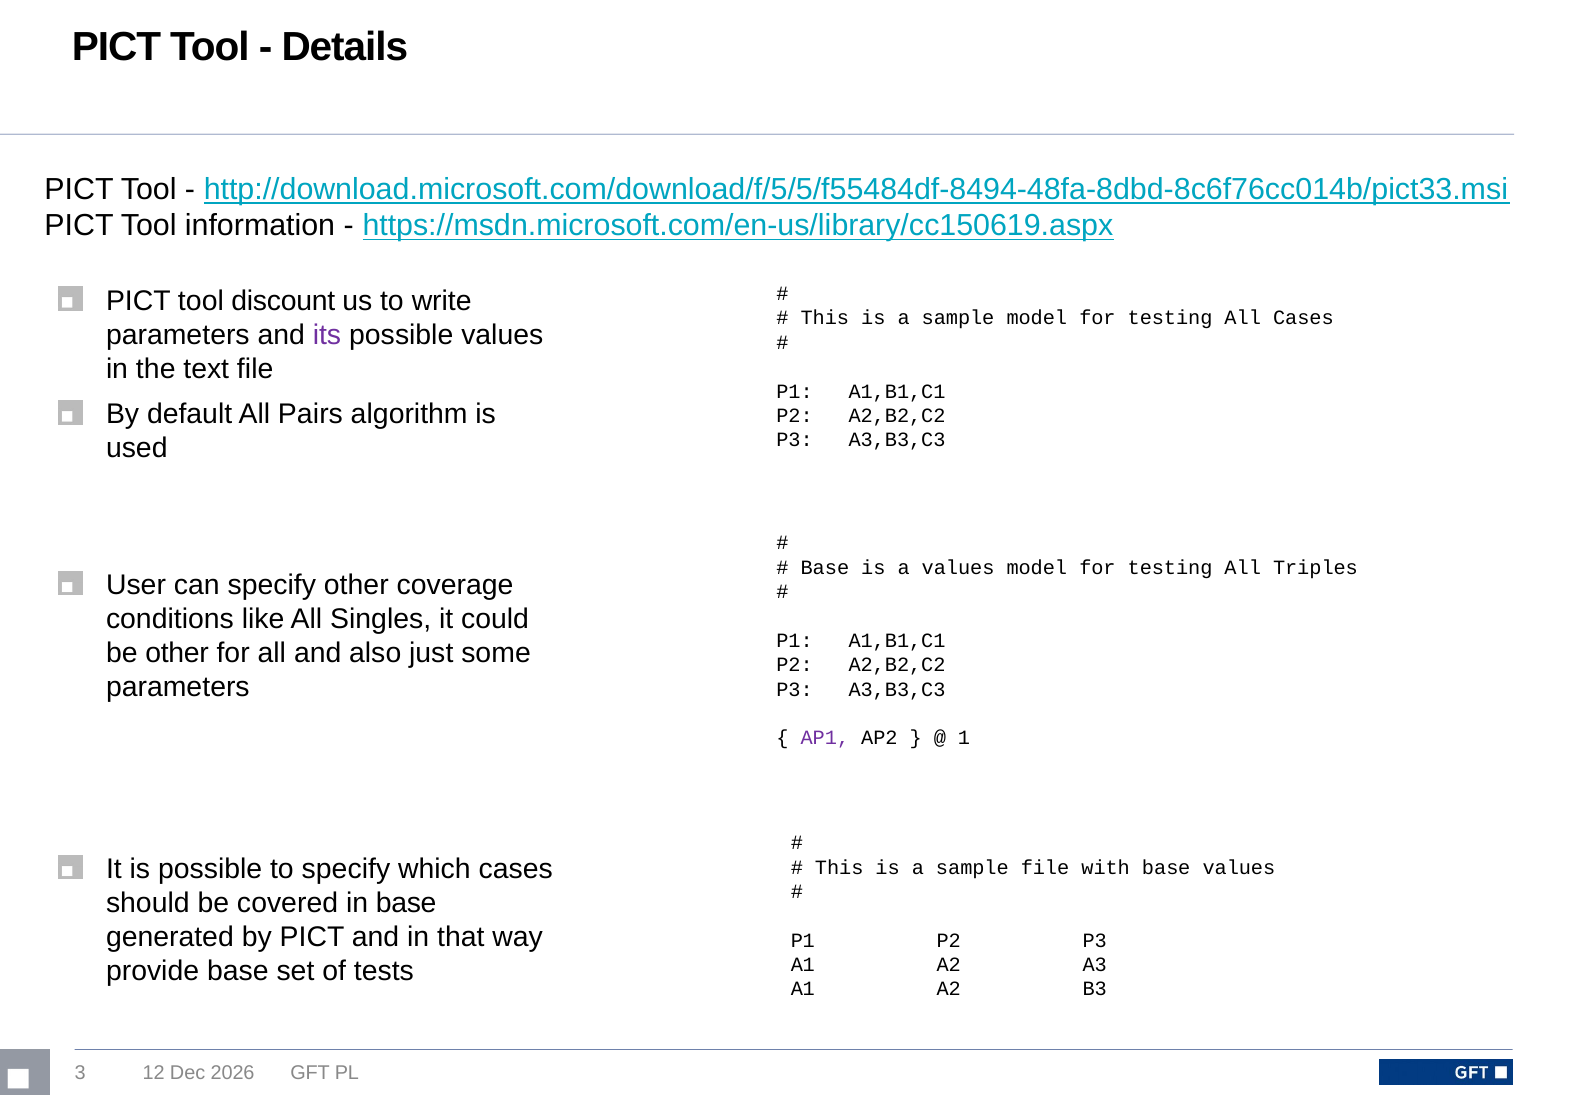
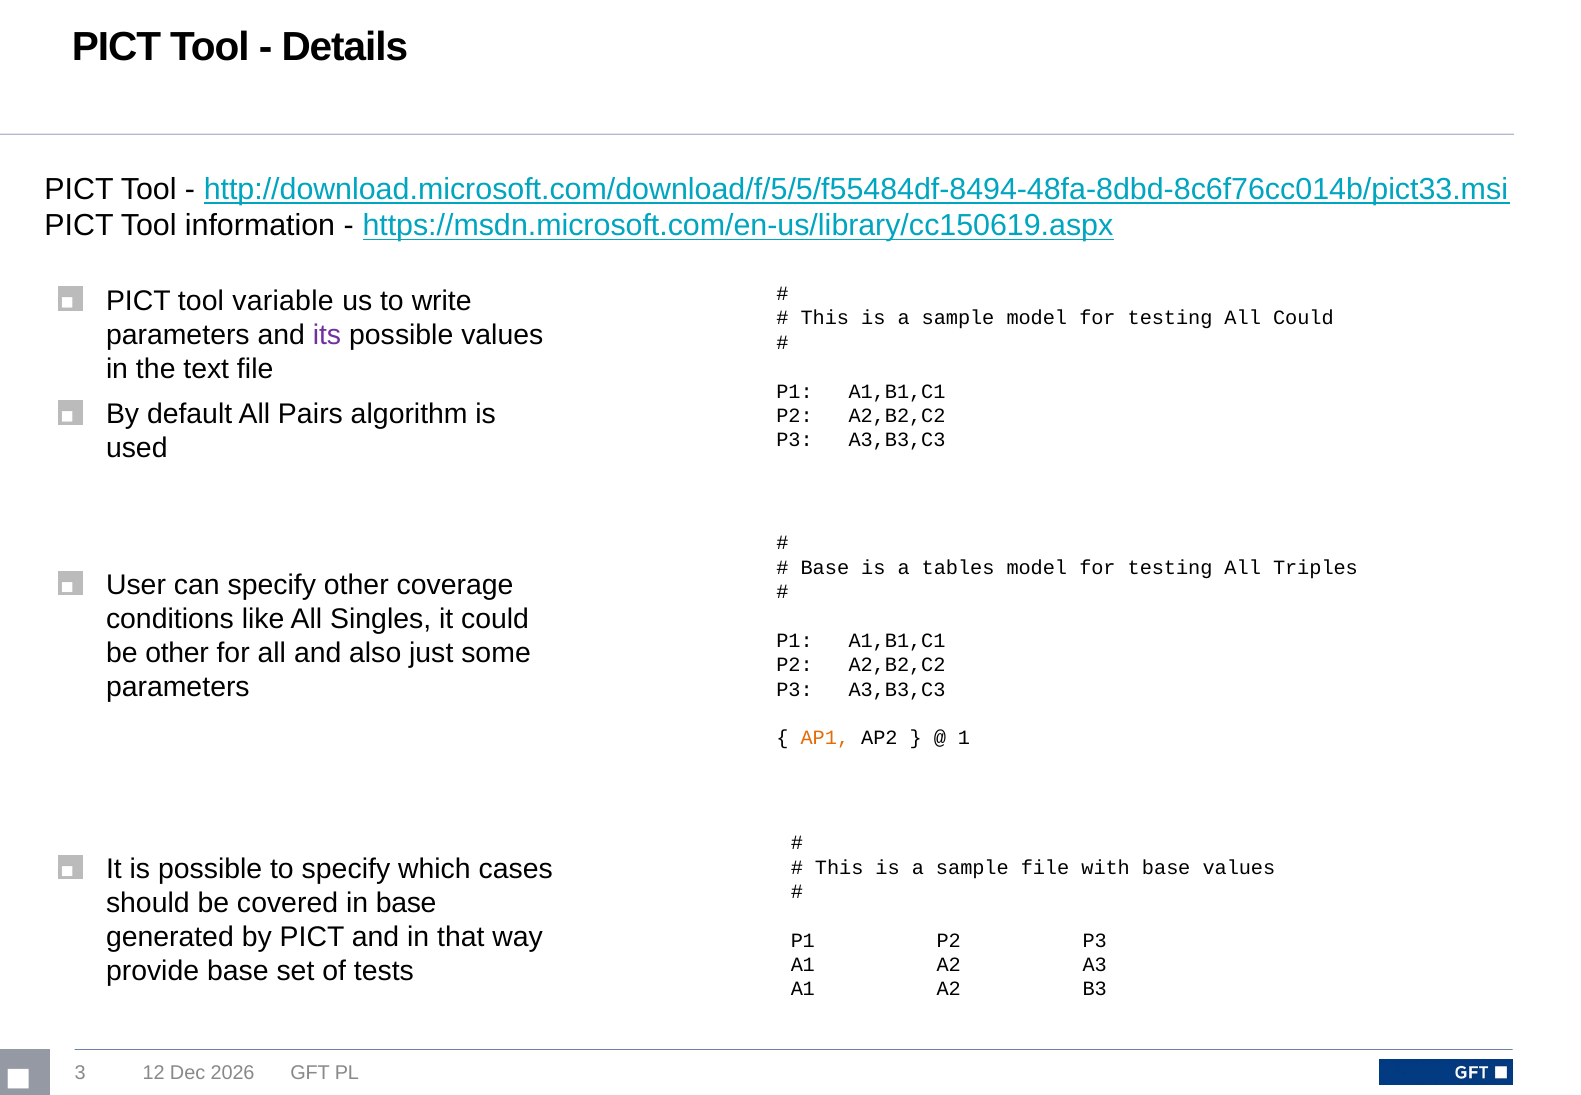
discount: discount -> variable
All Cases: Cases -> Could
a values: values -> tables
AP1 colour: purple -> orange
